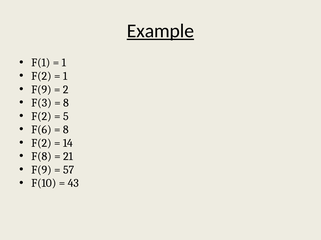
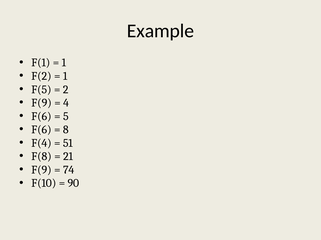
Example underline: present -> none
F(9 at (41, 90): F(9 -> F(5
F(3 at (41, 103): F(3 -> F(9
8 at (66, 103): 8 -> 4
F(2 at (41, 117): F(2 -> F(6
F(2 at (41, 143): F(2 -> F(4
14: 14 -> 51
57: 57 -> 74
43: 43 -> 90
